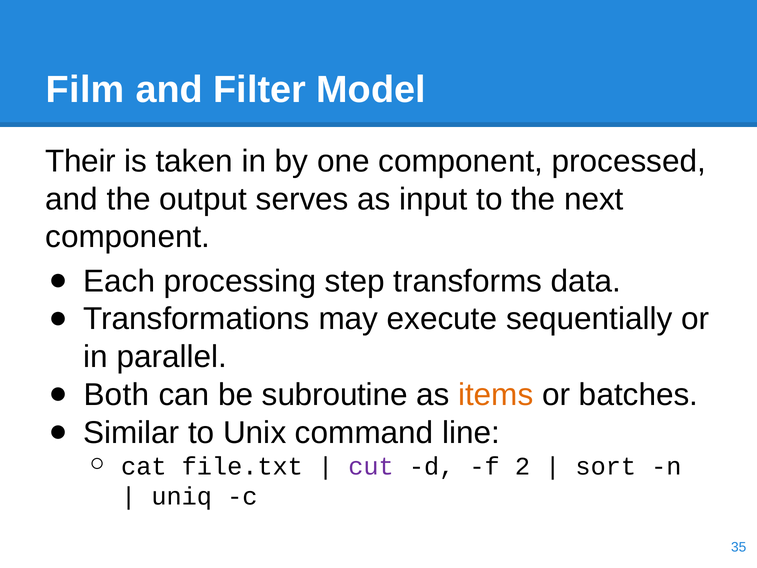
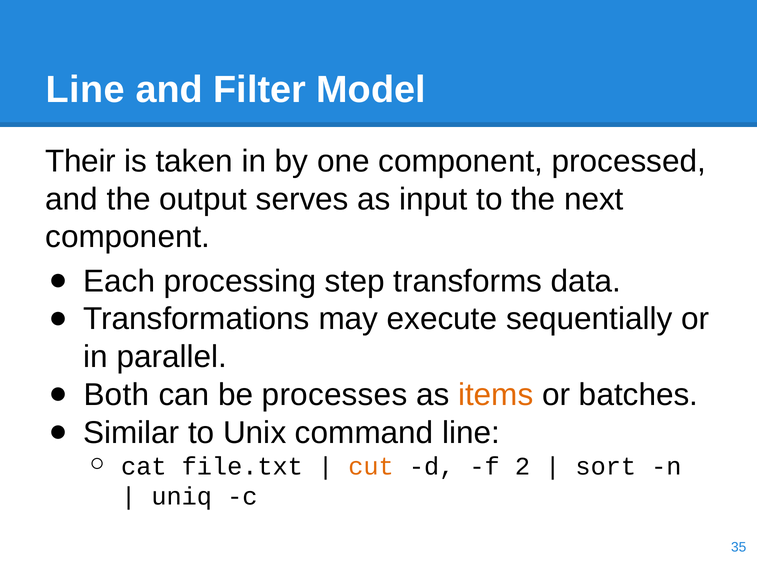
Film at (85, 90): Film -> Line
subroutine: subroutine -> processes
cut colour: purple -> orange
